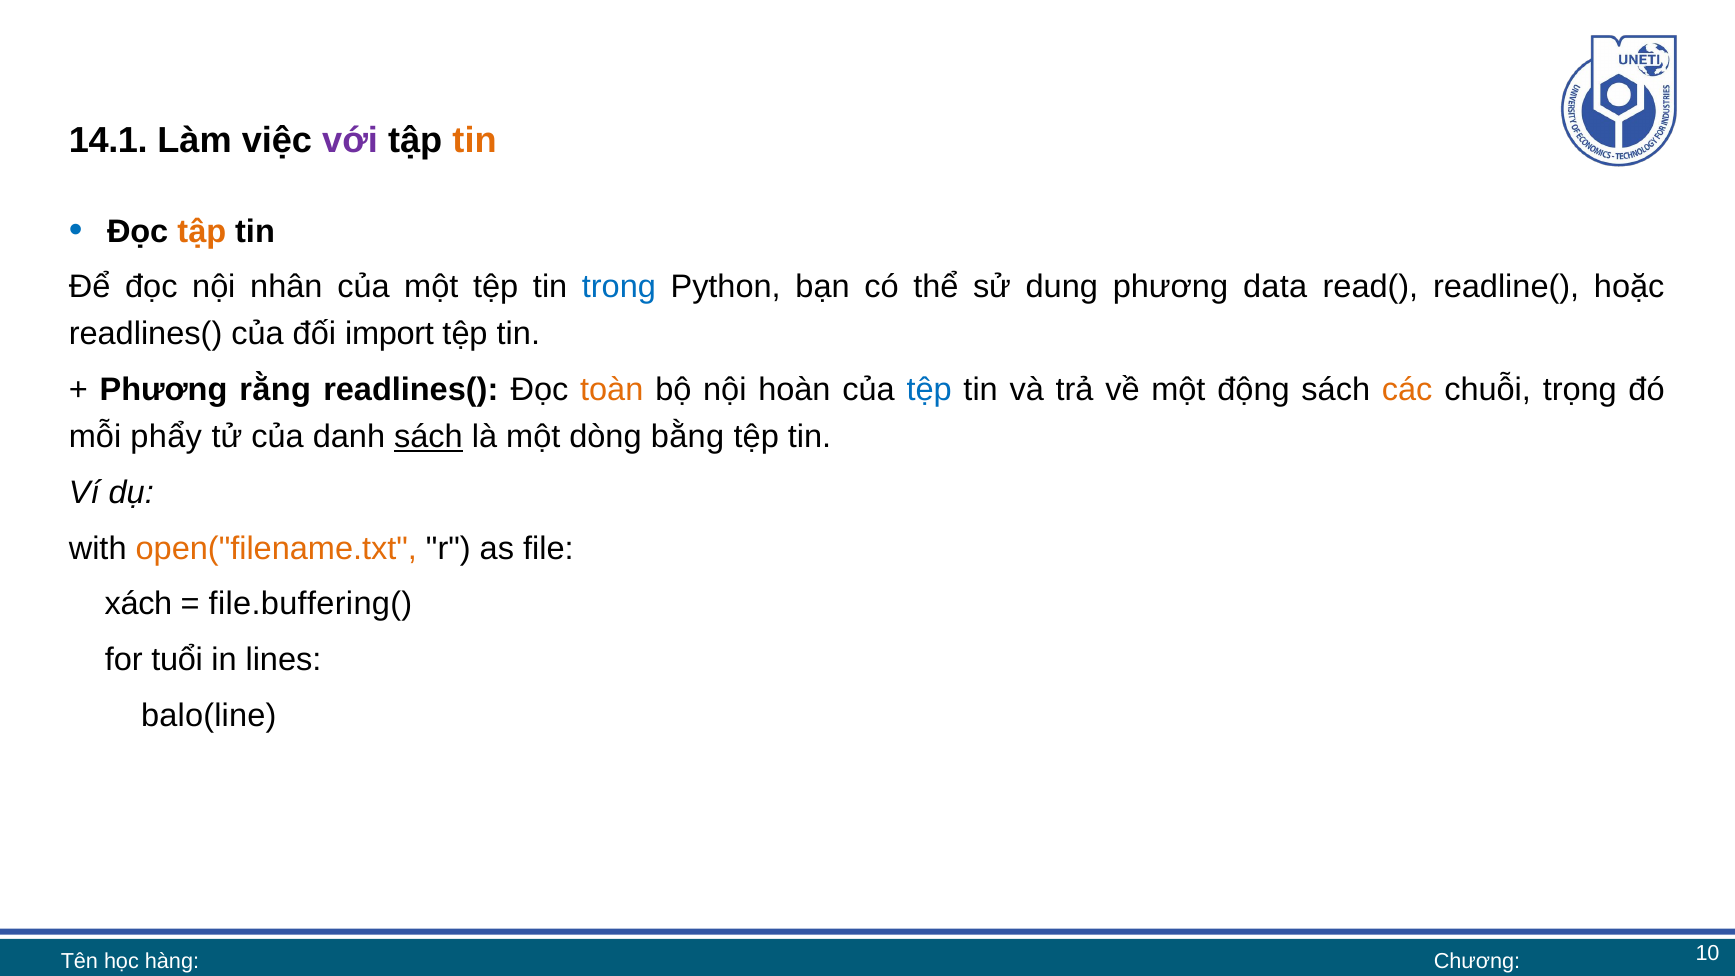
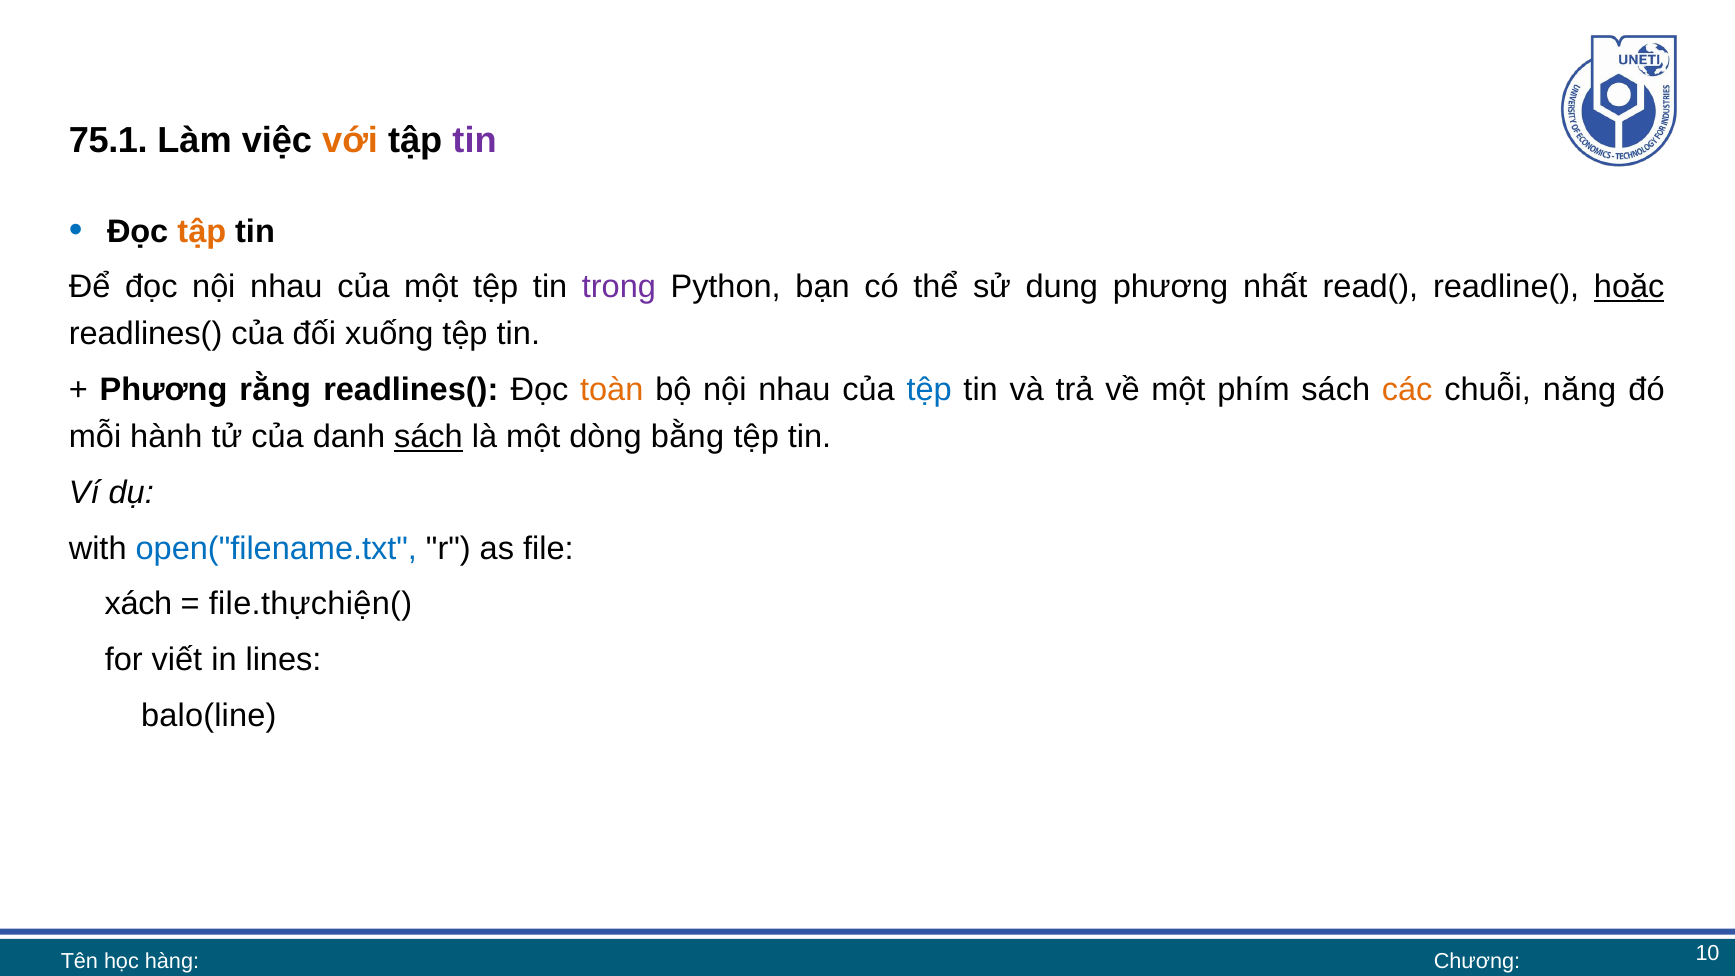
14.1: 14.1 -> 75.1
với colour: purple -> orange
tin at (475, 140) colour: orange -> purple
đọc nội nhân: nhân -> nhau
trong colour: blue -> purple
data: data -> nhất
hoặc underline: none -> present
import: import -> xuống
bộ nội hoàn: hoàn -> nhau
động: động -> phím
trọng: trọng -> năng
phẩy: phẩy -> hành
open("filename.txt colour: orange -> blue
file.buffering(: file.buffering( -> file.thựchiện(
tuổi: tuổi -> viết
